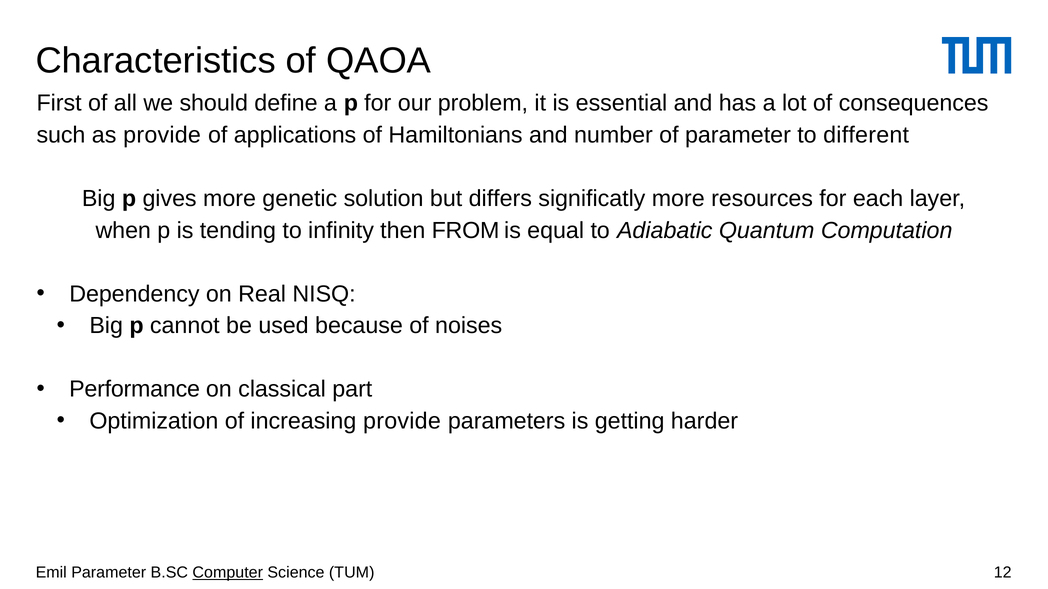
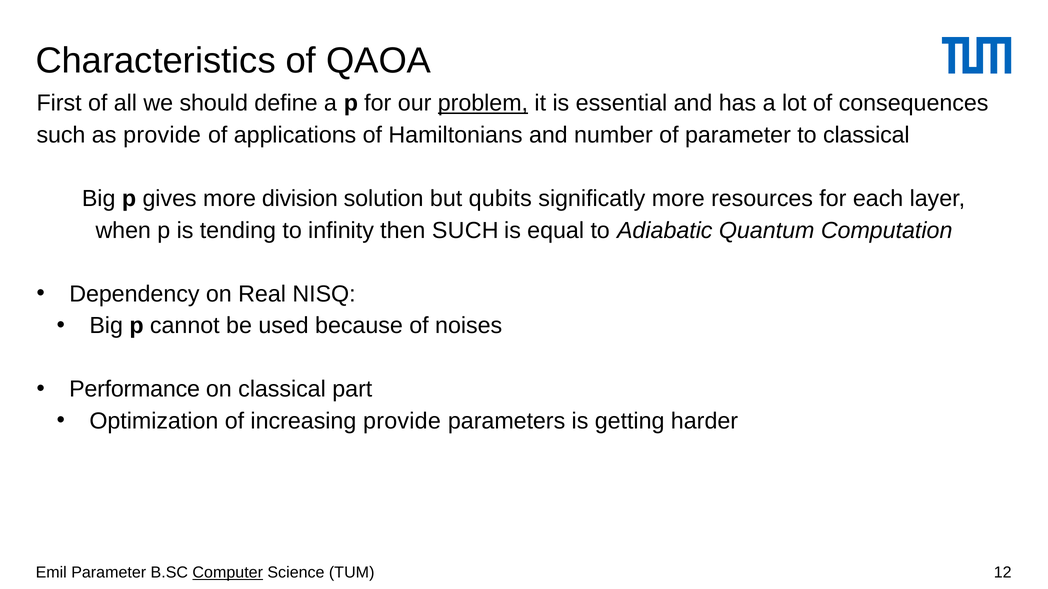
problem underline: none -> present
to different: different -> classical
genetic: genetic -> division
differs: differs -> qubits
then FROM: FROM -> SUCH
